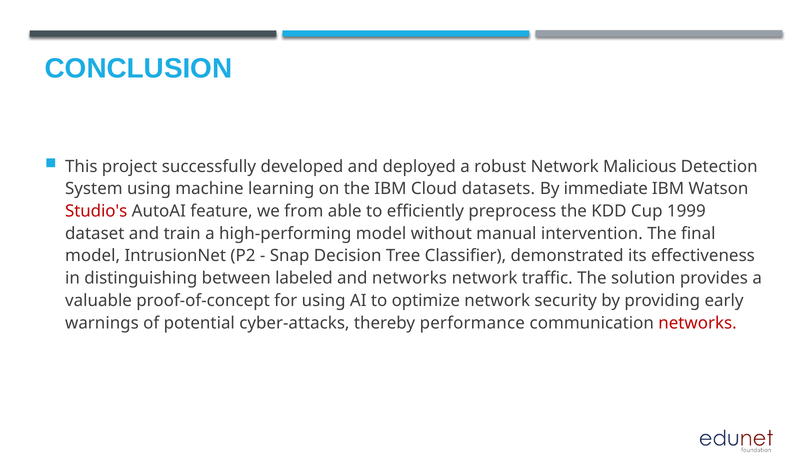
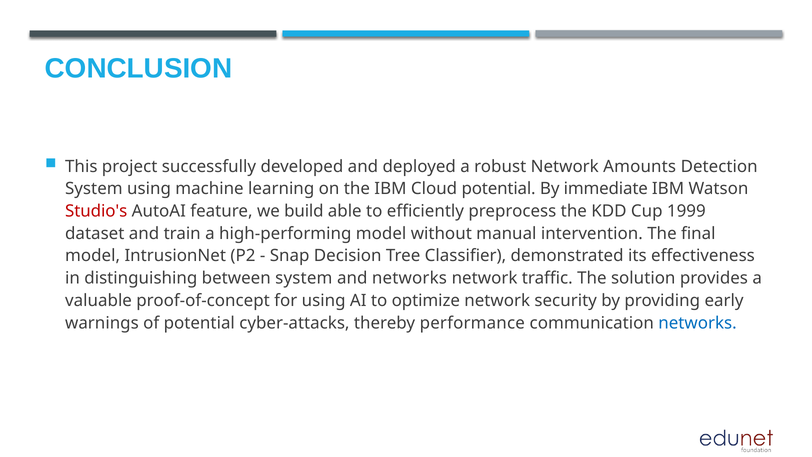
Malicious: Malicious -> Amounts
Cloud datasets: datasets -> potential
from: from -> build
between labeled: labeled -> system
networks at (698, 323) colour: red -> blue
